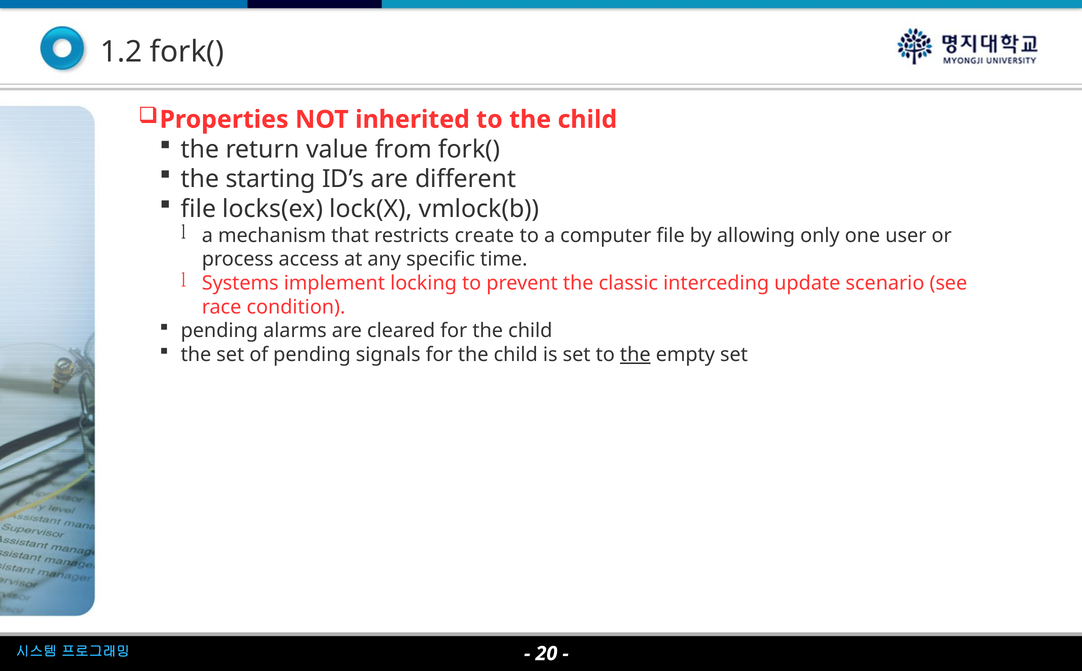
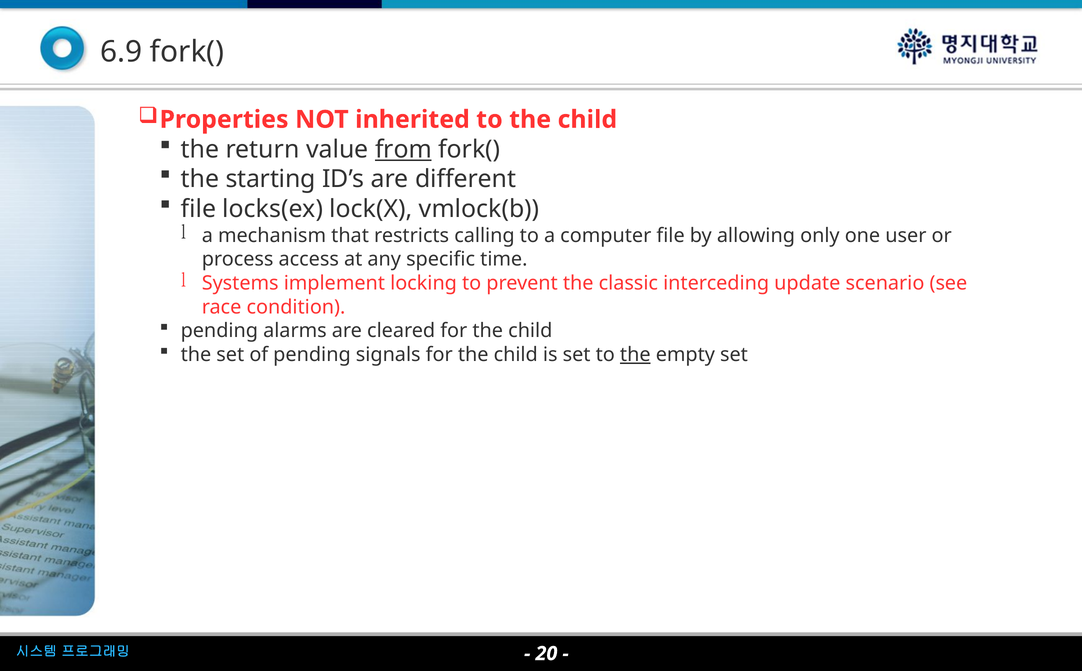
1.2: 1.2 -> 6.9
from underline: none -> present
create: create -> calling
